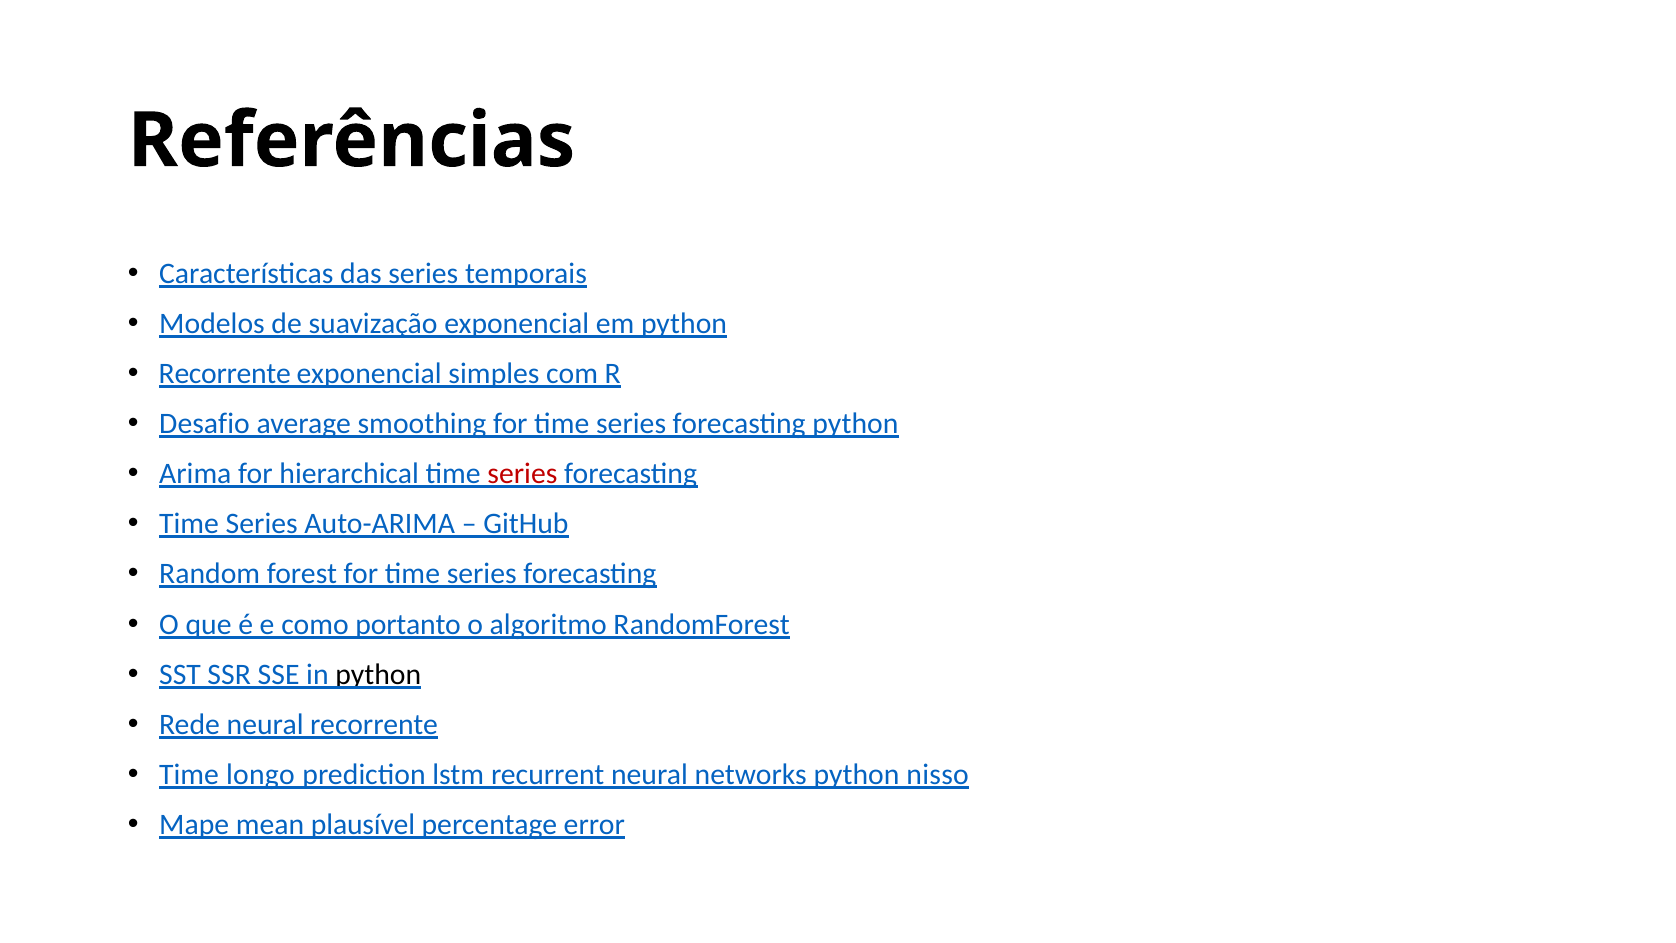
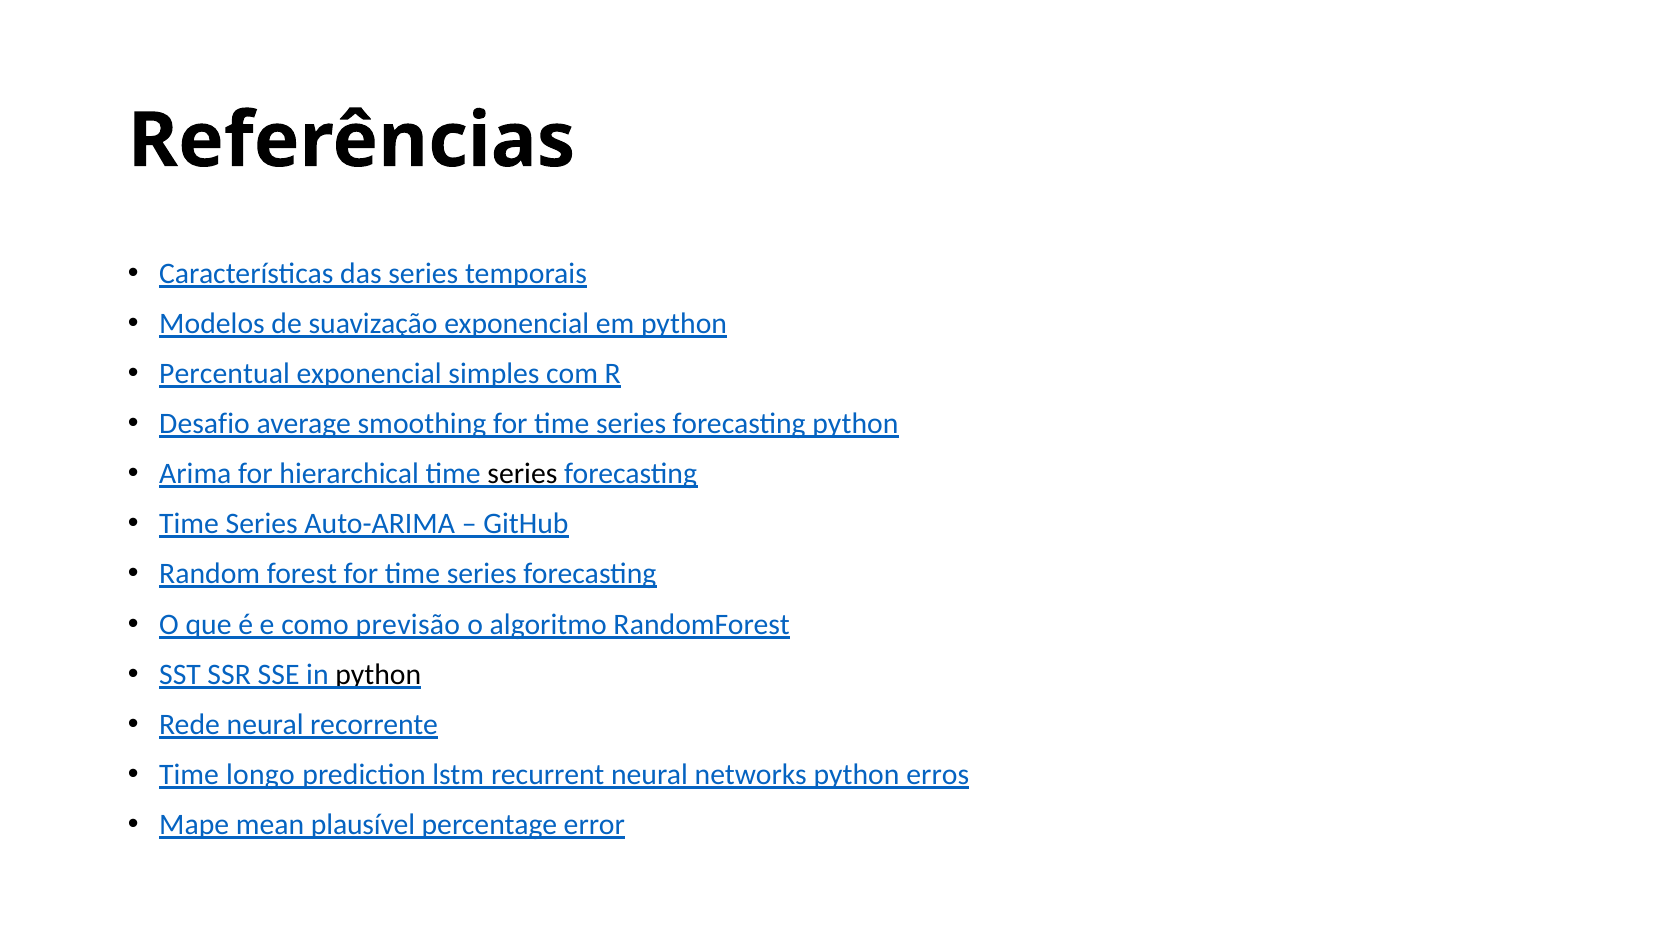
Recorrente at (225, 374): Recorrente -> Percentual
series at (522, 474) colour: red -> black
portanto: portanto -> previsão
nisso: nisso -> erros
